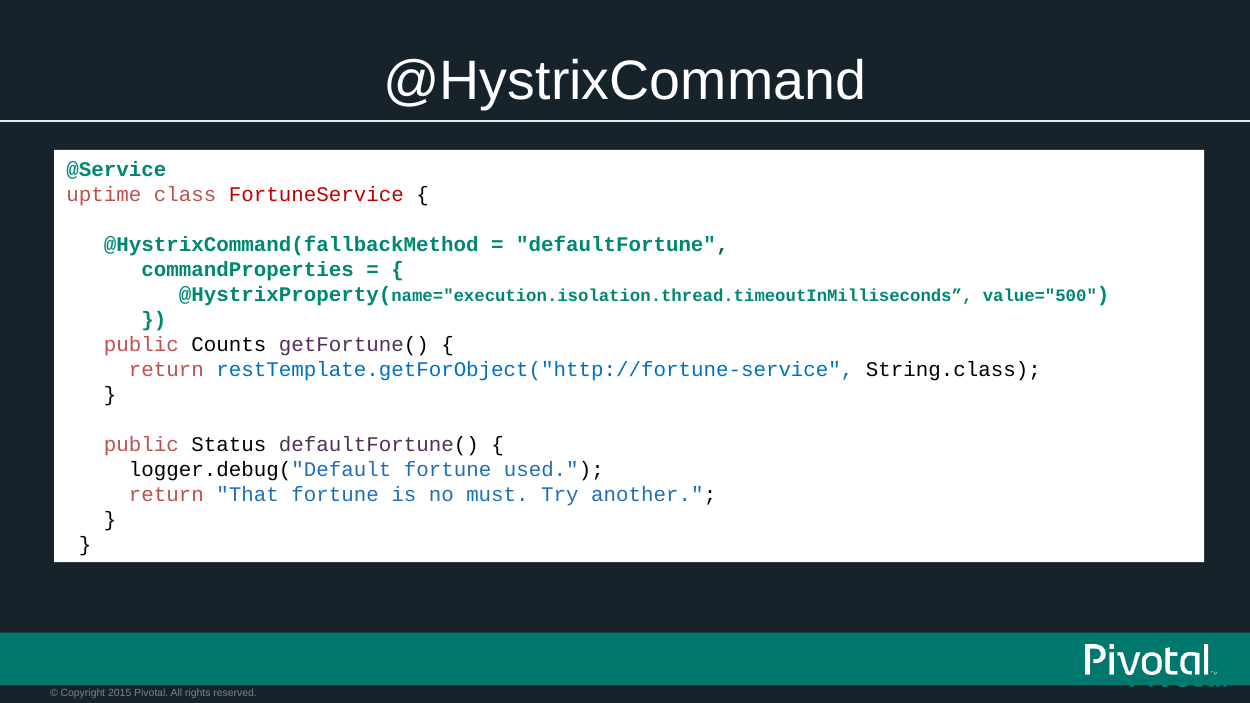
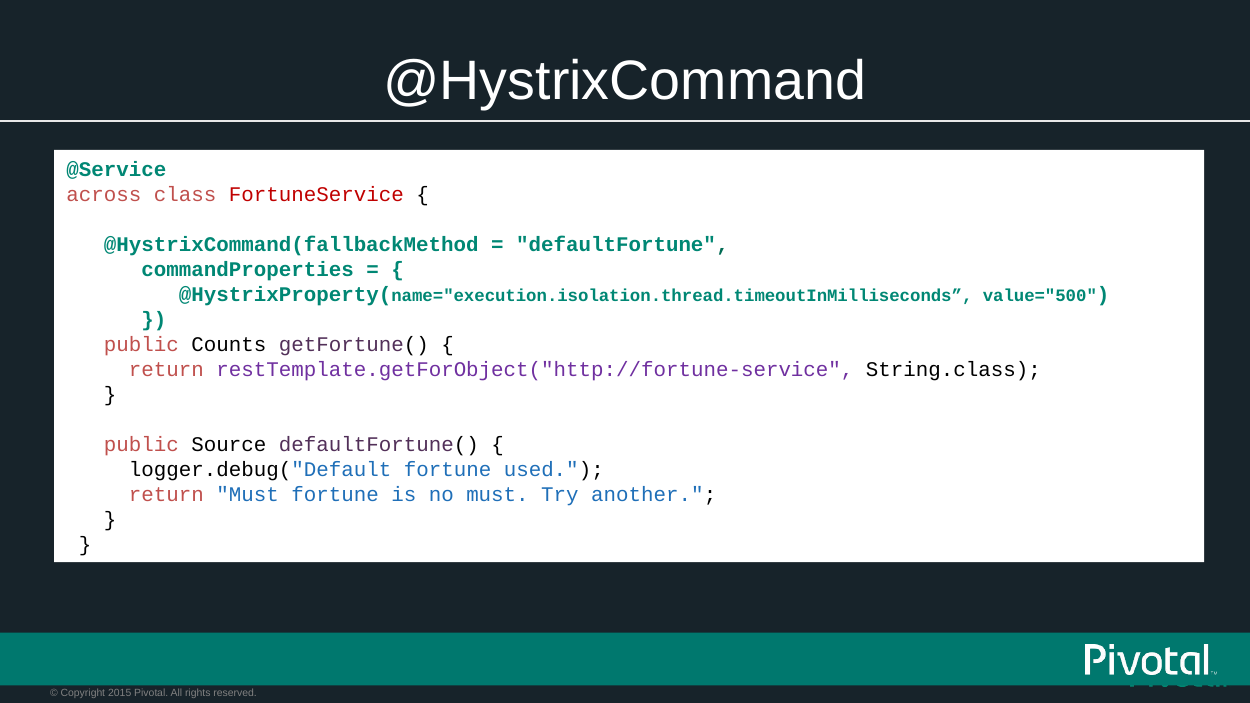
uptime: uptime -> across
restTemplate.getForObject("http://fortune-service colour: blue -> purple
Status: Status -> Source
return That: That -> Must
